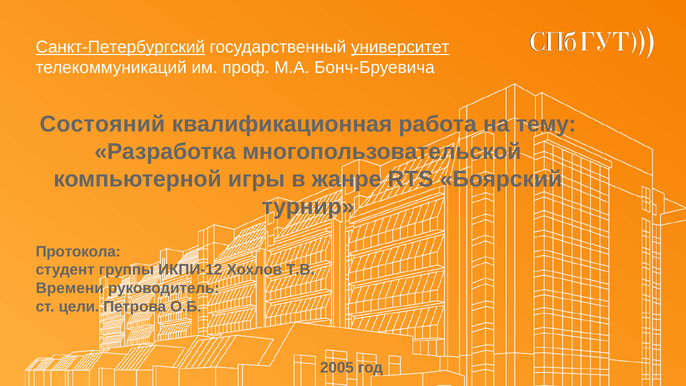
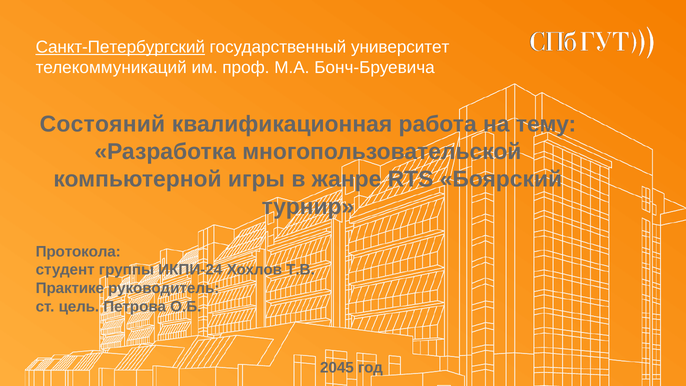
университет underline: present -> none
ИКПИ-12: ИКПИ-12 -> ИКПИ-24
Времени: Времени -> Практике
цели: цели -> цель
2005: 2005 -> 2045
